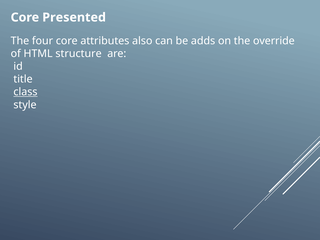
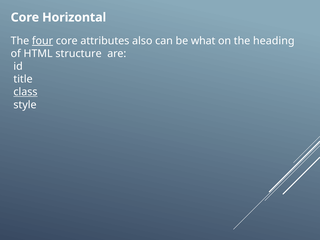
Presented: Presented -> Horizontal
four underline: none -> present
adds: adds -> what
override: override -> heading
